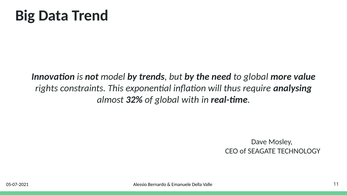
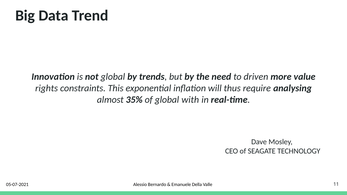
not model: model -> global
to global: global -> driven
32%: 32% -> 35%
